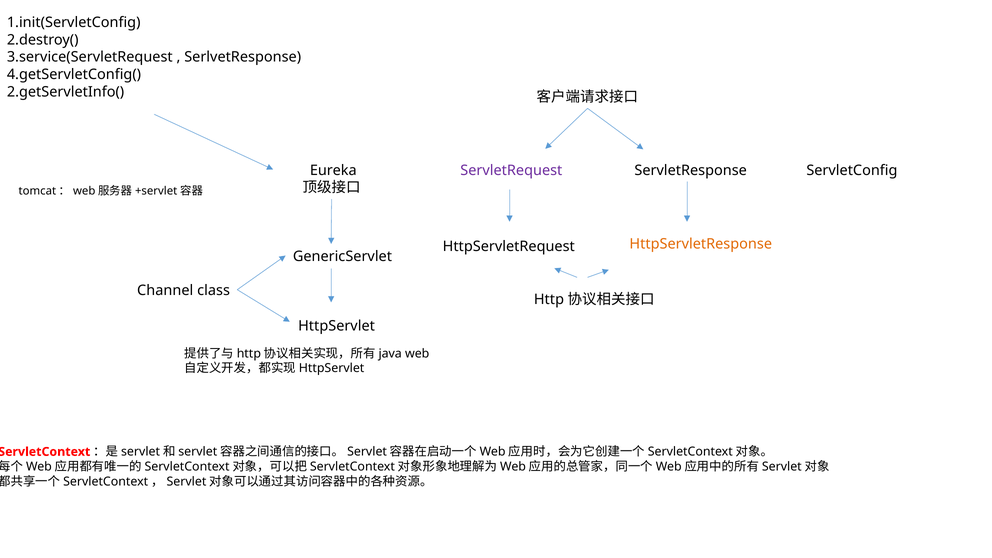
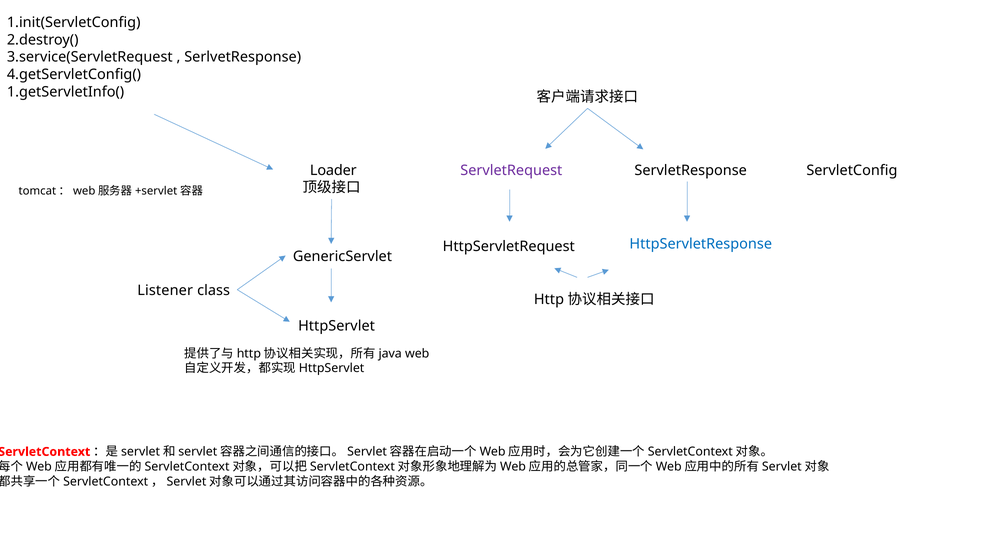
2.getServletInfo(: 2.getServletInfo( -> 1.getServletInfo(
Eureka: Eureka -> Loader
HttpServletResponse colour: orange -> blue
Channel: Channel -> Listener
